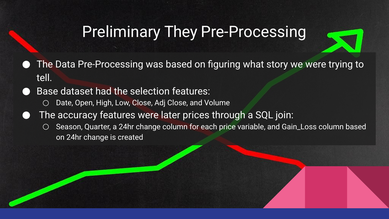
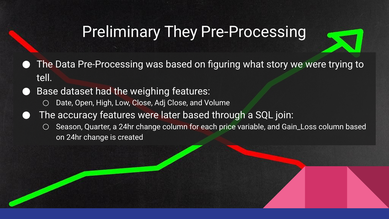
selection: selection -> weighing
later prices: prices -> based
